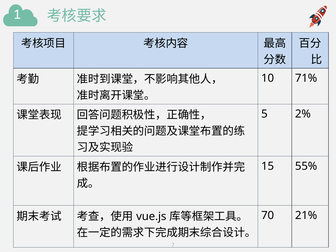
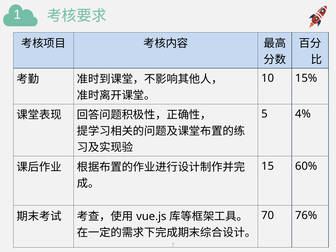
71%: 71% -> 15%
2%: 2% -> 4%
55%: 55% -> 60%
21%: 21% -> 76%
